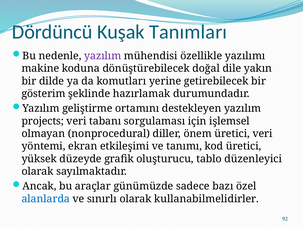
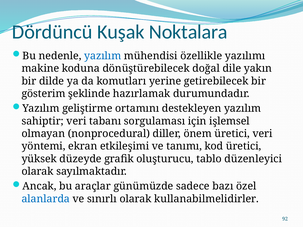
Tanımları: Tanımları -> Noktalara
yazılım at (103, 56) colour: purple -> blue
projects: projects -> sahiptir
